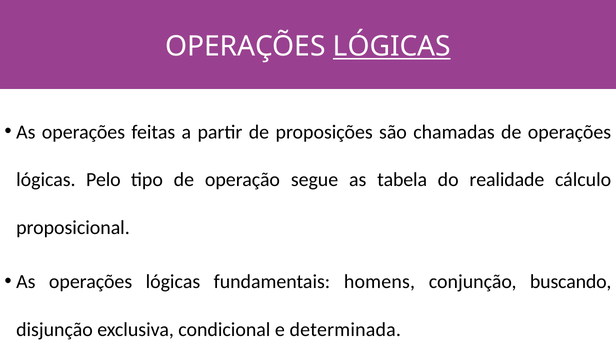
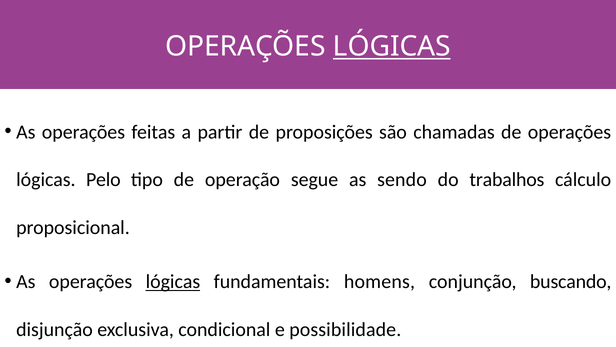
tabela: tabela -> sendo
realidade: realidade -> trabalhos
lógicas at (173, 281) underline: none -> present
determinada: determinada -> possibilidade
